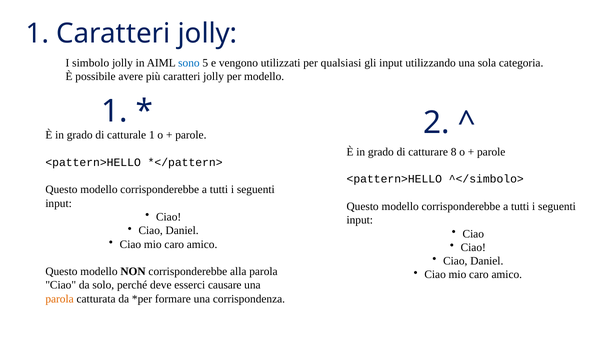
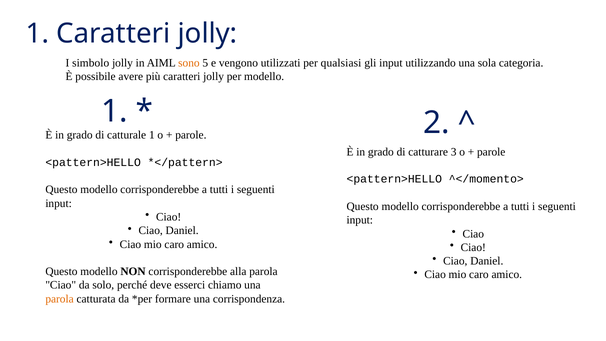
sono colour: blue -> orange
8: 8 -> 3
^</simbolo>: ^</simbolo> -> ^</momento>
causare: causare -> chiamo
